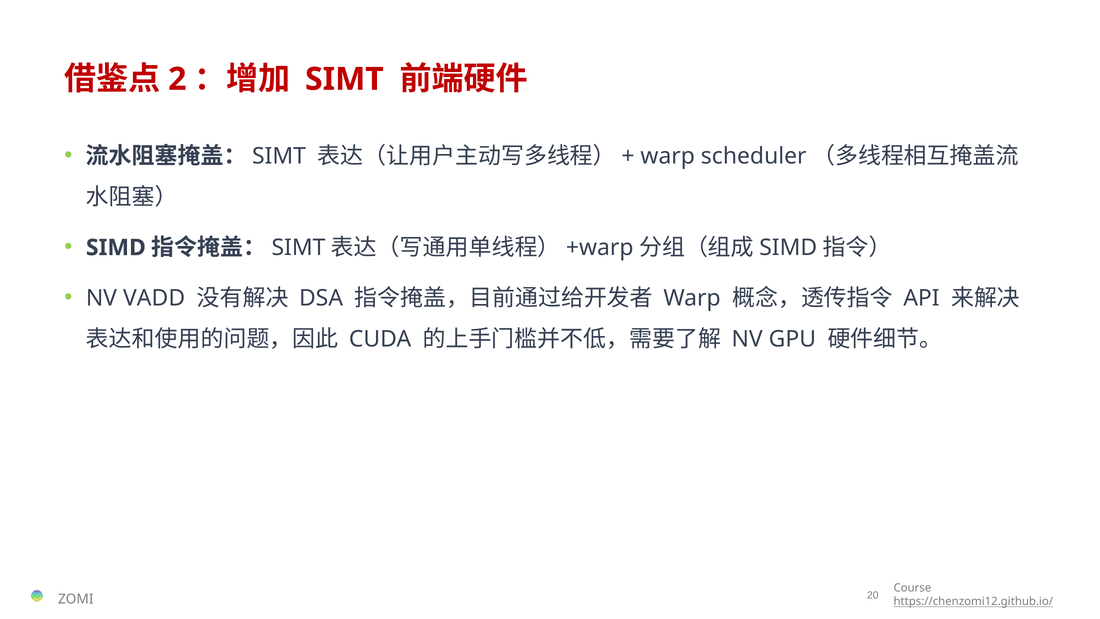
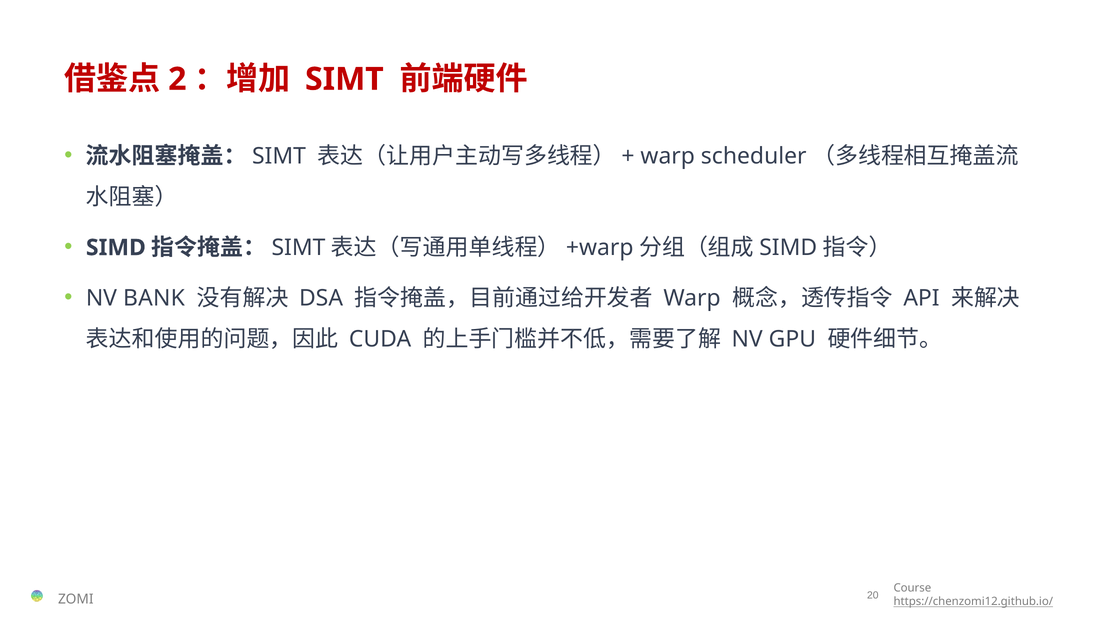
VADD: VADD -> BANK
